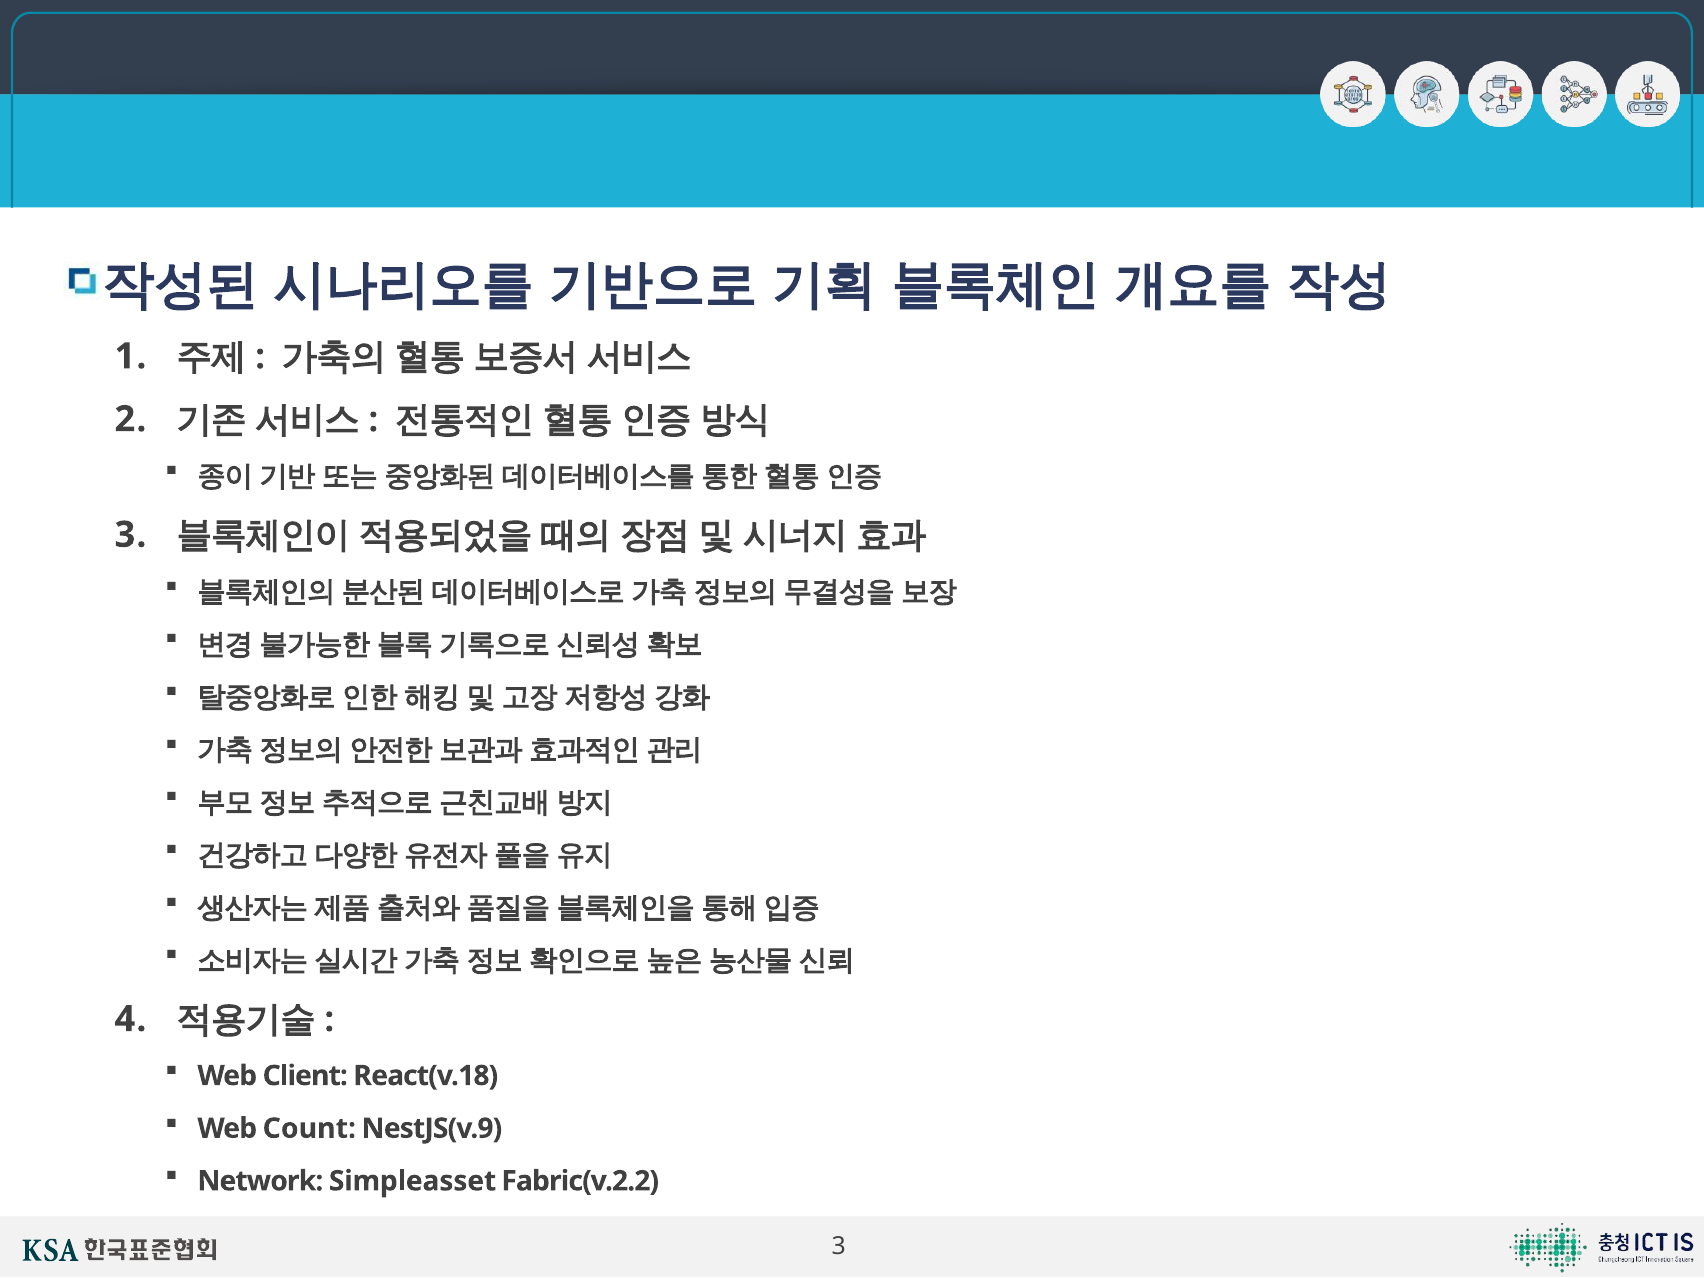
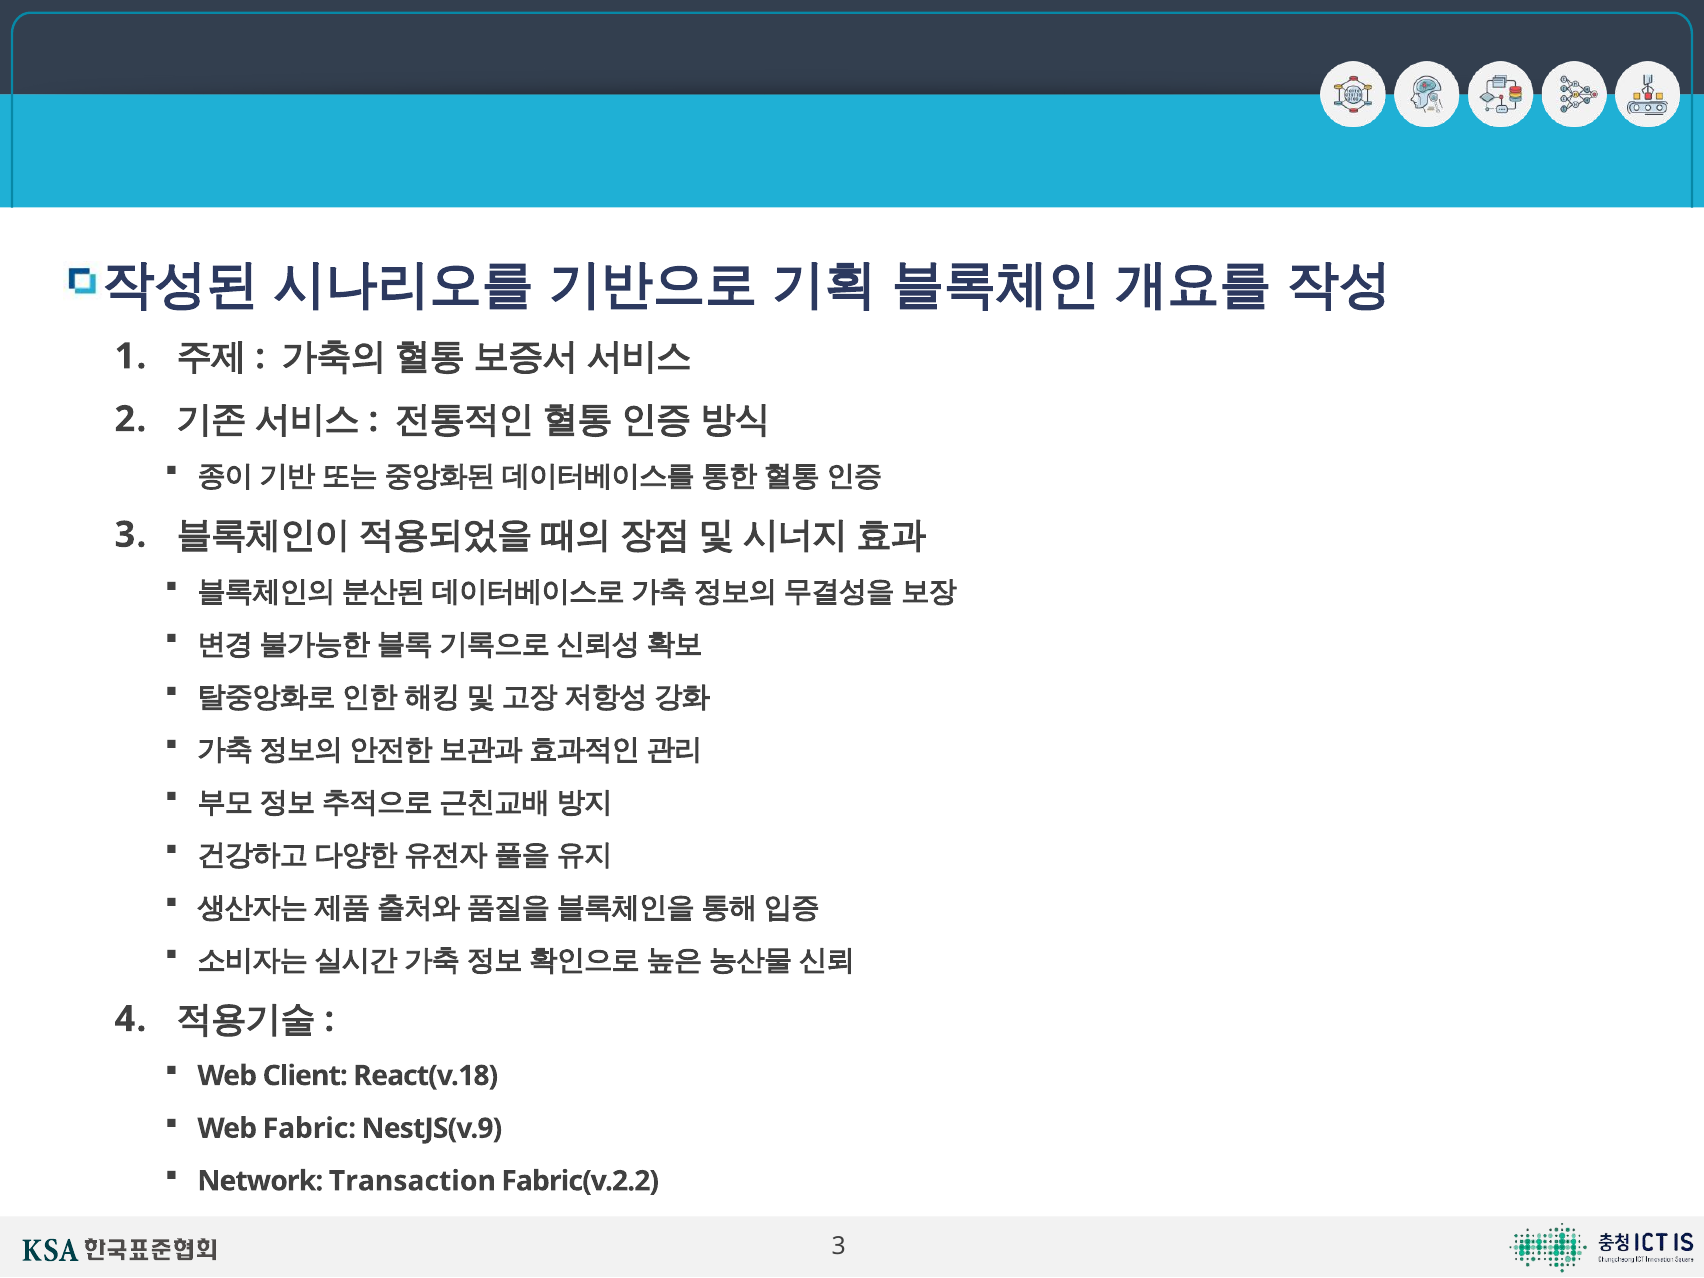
Count: Count -> Fabric
Simpleasset: Simpleasset -> Transaction
